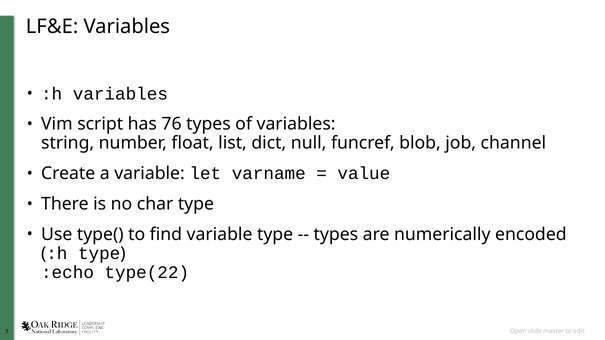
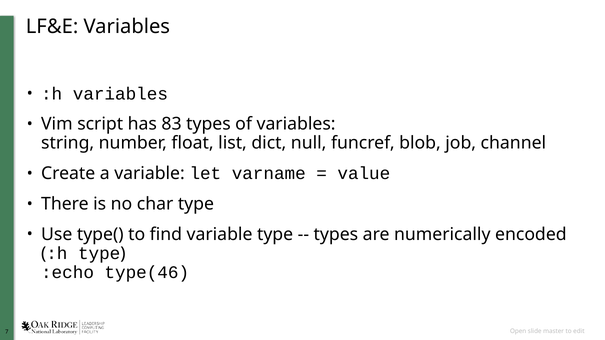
76: 76 -> 83
type(22: type(22 -> type(46
